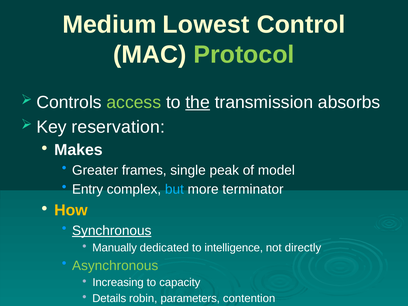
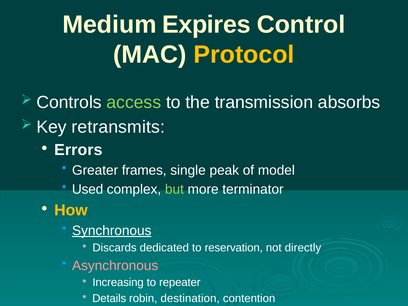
Lowest: Lowest -> Expires
Protocol colour: light green -> yellow
the underline: present -> none
reservation: reservation -> retransmits
Makes: Makes -> Errors
Entry: Entry -> Used
but colour: light blue -> light green
Manually: Manually -> Discards
intelligence: intelligence -> reservation
Asynchronous colour: light green -> pink
capacity: capacity -> repeater
parameters: parameters -> destination
